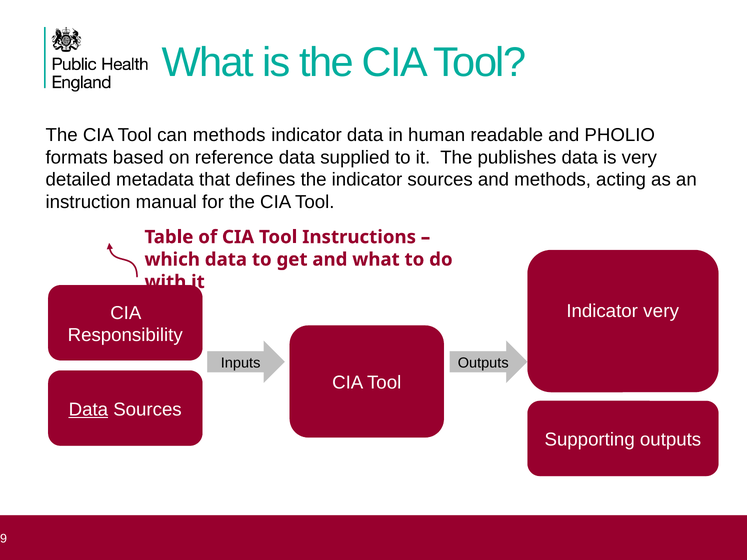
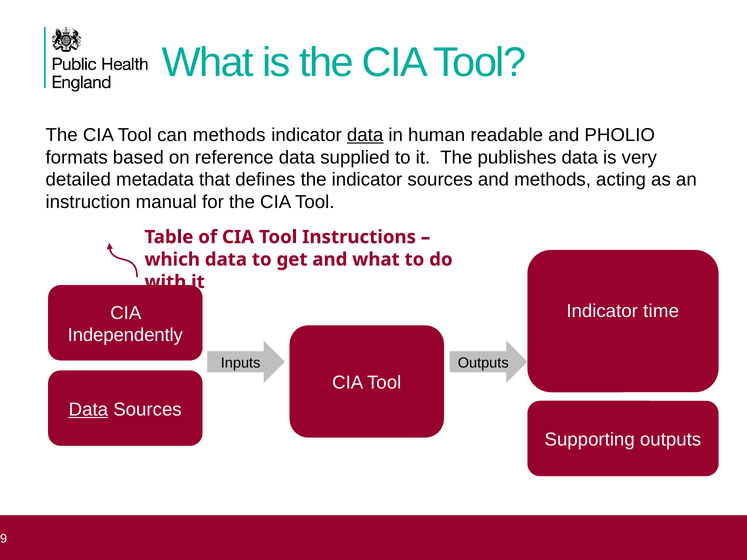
data at (365, 135) underline: none -> present
Indicator very: very -> time
Responsibility: Responsibility -> Independently
